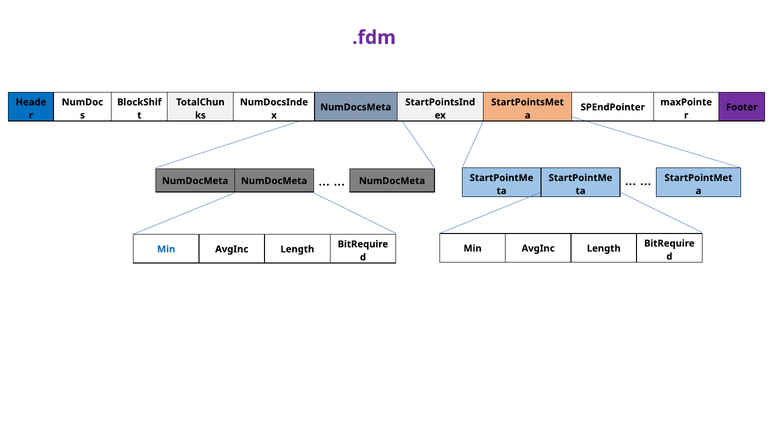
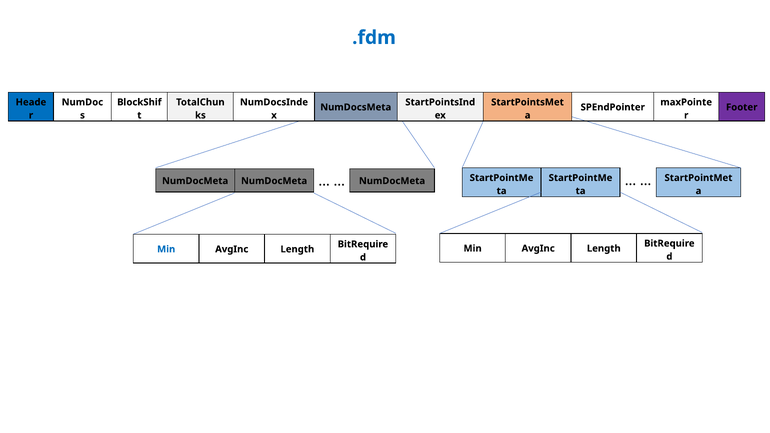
.fdm colour: purple -> blue
